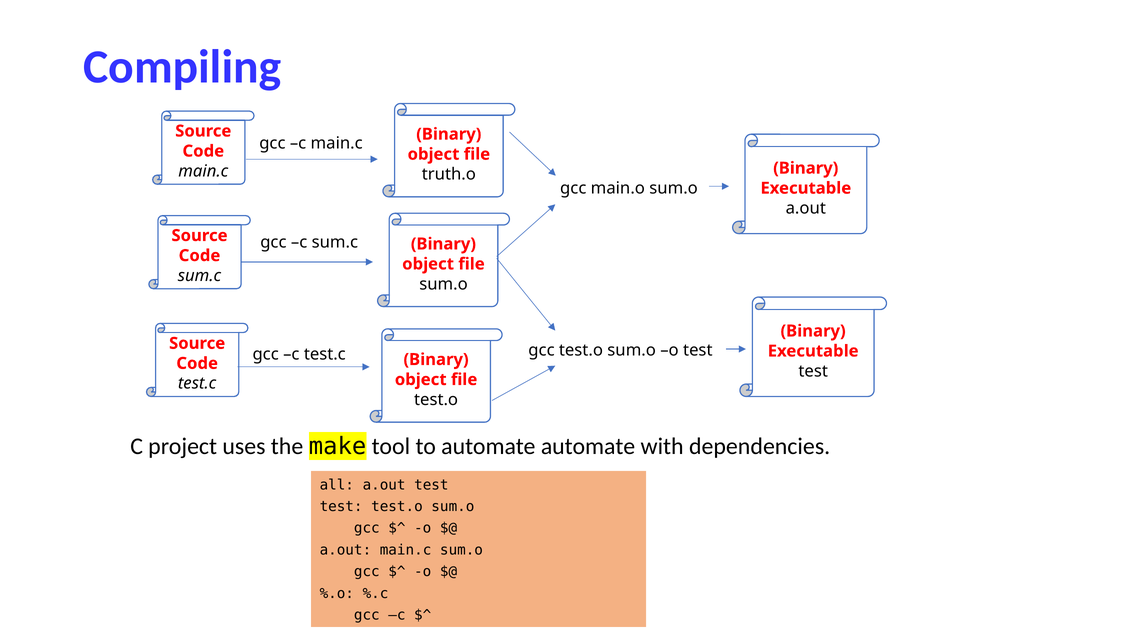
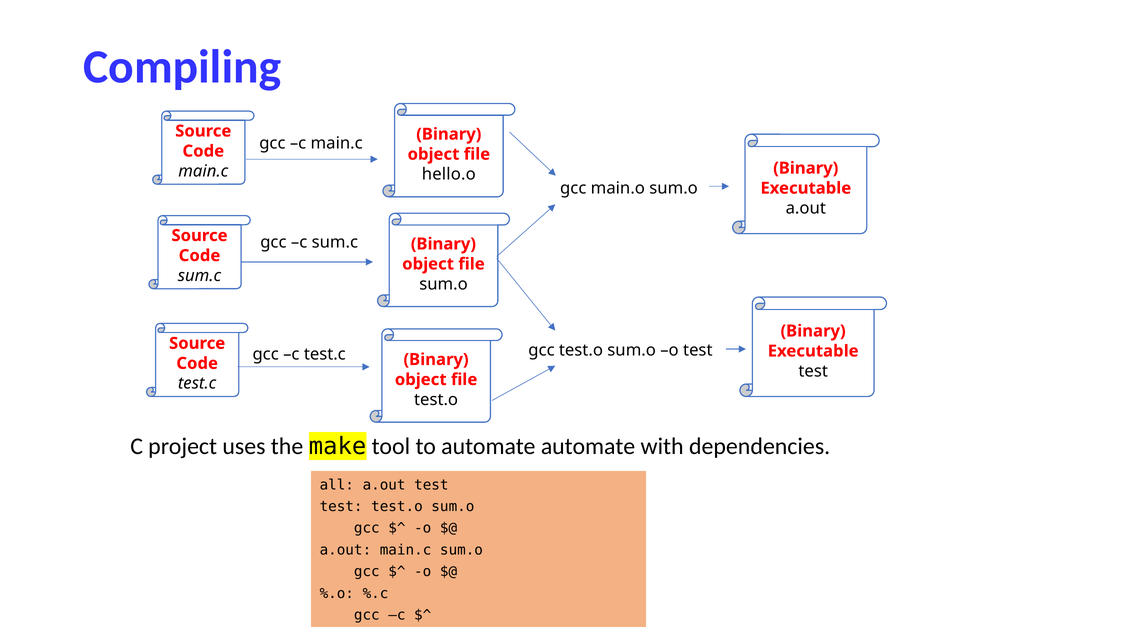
truth.o: truth.o -> hello.o
